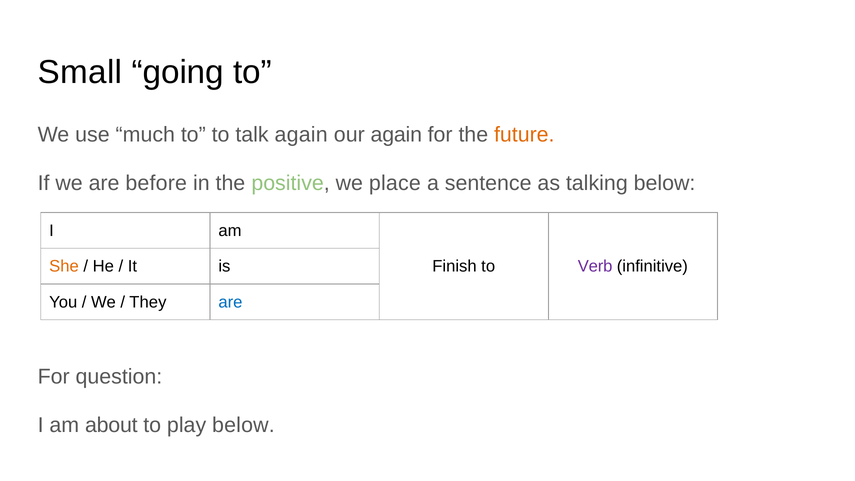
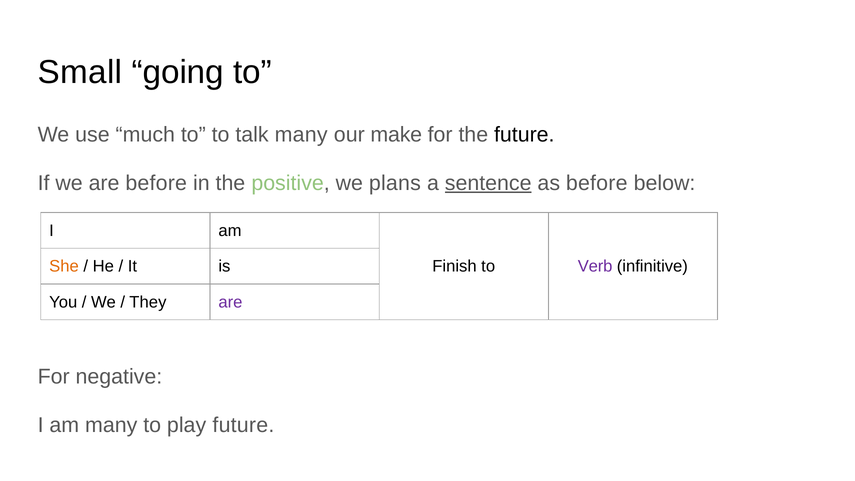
talk again: again -> many
our again: again -> make
future at (524, 134) colour: orange -> black
place: place -> plans
sentence underline: none -> present
as talking: talking -> before
are at (230, 302) colour: blue -> purple
question: question -> negative
am about: about -> many
play below: below -> future
